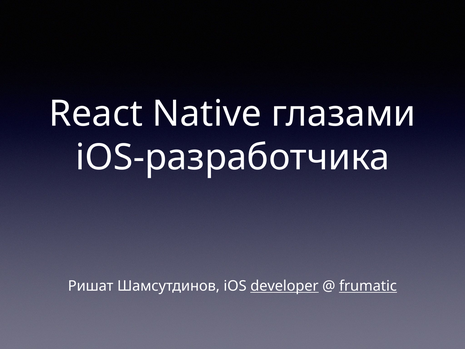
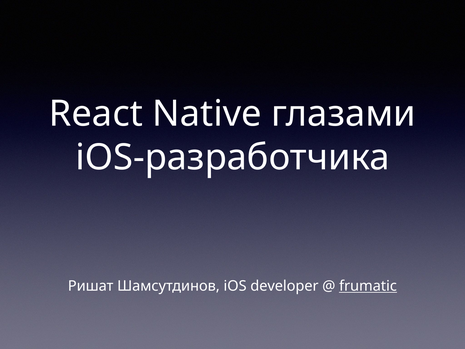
developer underline: present -> none
